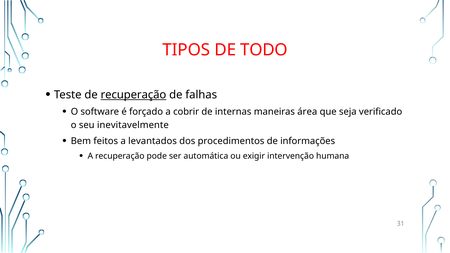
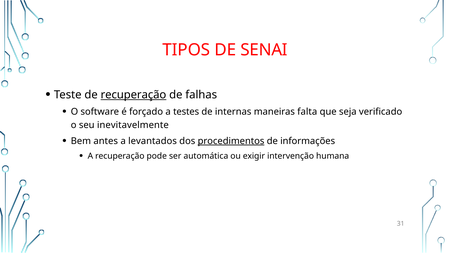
TODO: TODO -> SENAI
cobrir: cobrir -> testes
área: área -> falta
feitos: feitos -> antes
procedimentos underline: none -> present
